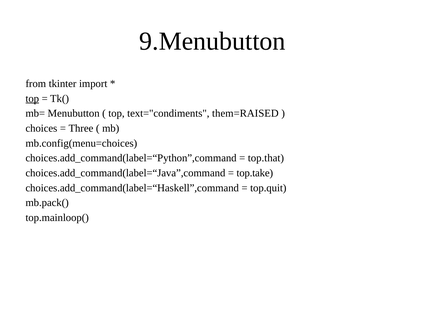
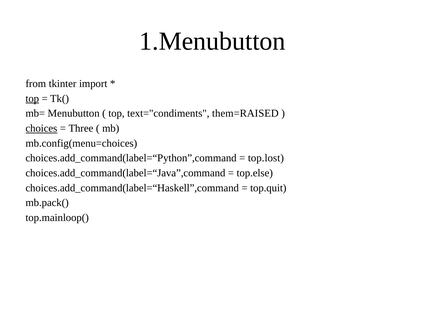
9.Menubutton: 9.Menubutton -> 1.Menubutton
choices underline: none -> present
top.that: top.that -> top.lost
top.take: top.take -> top.else
